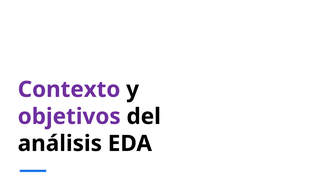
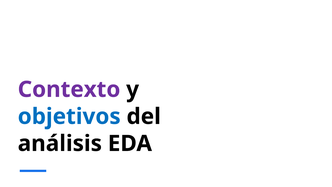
objetivos colour: purple -> blue
